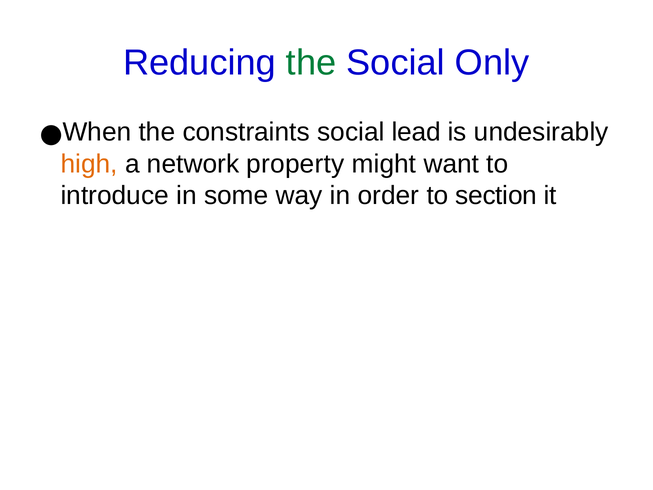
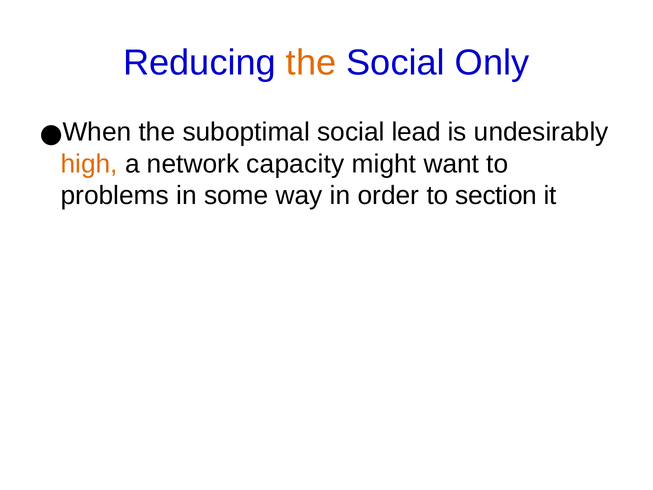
the at (311, 63) colour: green -> orange
constraints: constraints -> suboptimal
property: property -> capacity
introduce: introduce -> problems
